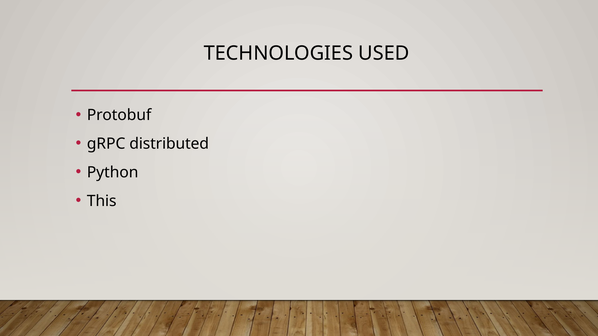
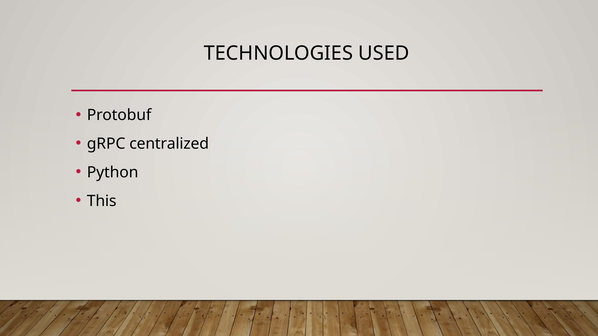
distributed: distributed -> centralized
